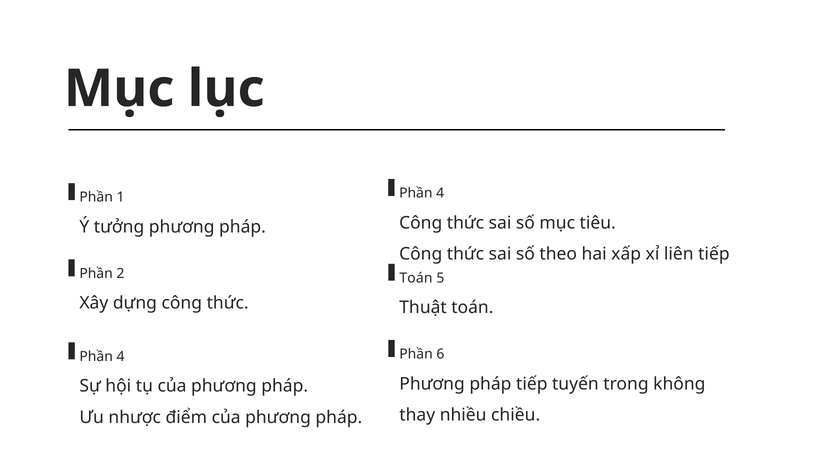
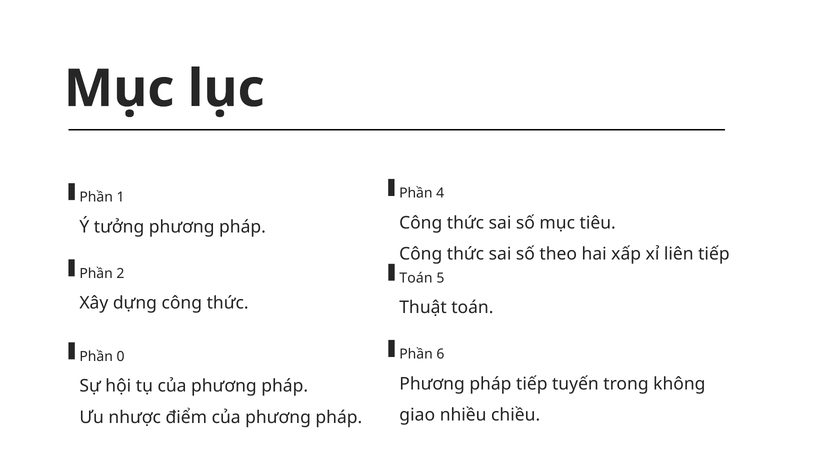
4 at (121, 357): 4 -> 0
thay: thay -> giao
